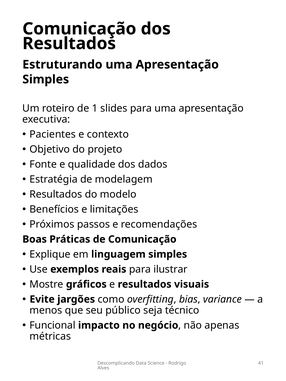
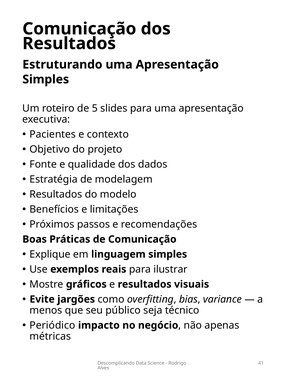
1: 1 -> 5
Funcional: Funcional -> Periódico
